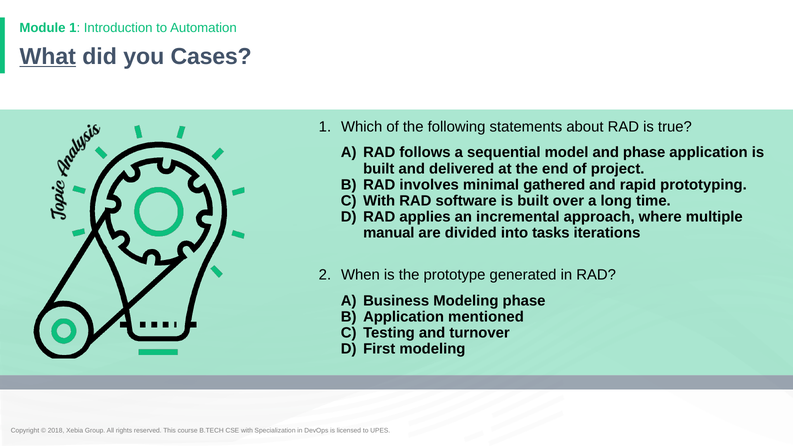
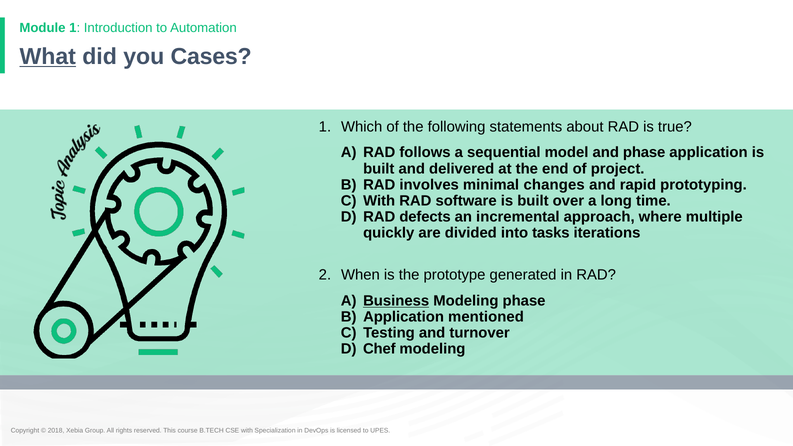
gathered: gathered -> changes
applies: applies -> defects
manual: manual -> quickly
Business underline: none -> present
First: First -> Chef
